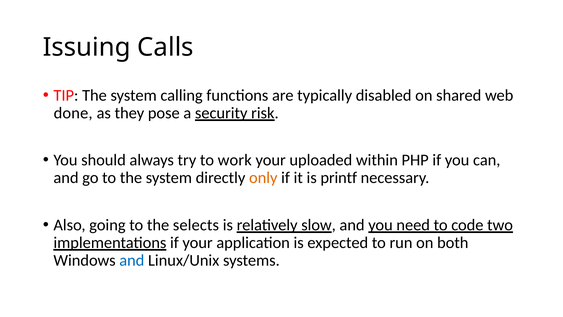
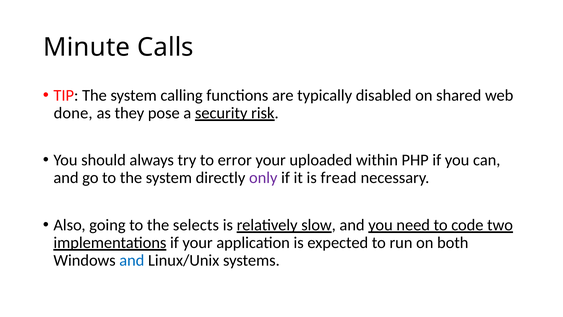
Issuing: Issuing -> Minute
work: work -> error
only colour: orange -> purple
printf: printf -> fread
